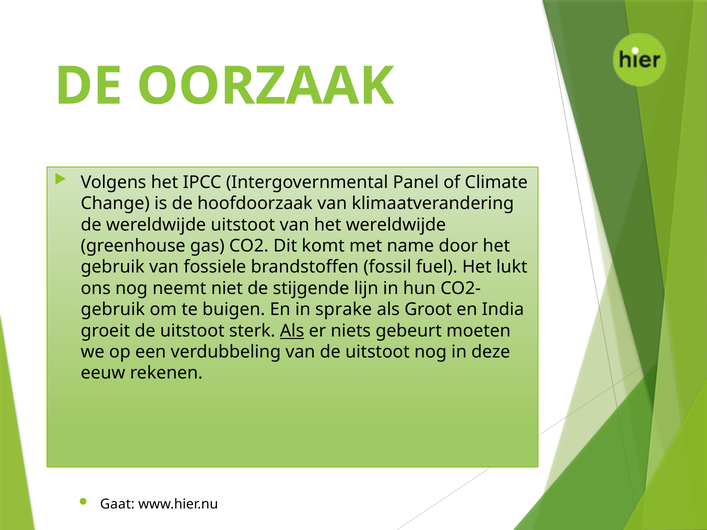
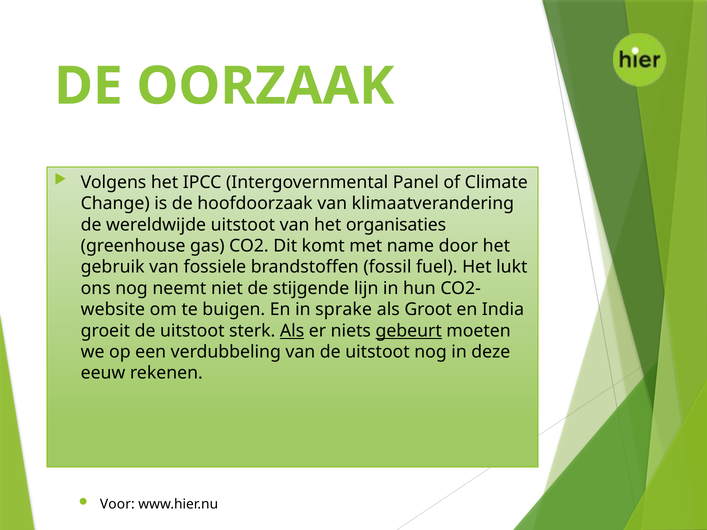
het wereldwijde: wereldwijde -> organisaties
gebruik at (113, 310): gebruik -> website
gebeurt underline: none -> present
Gaat: Gaat -> Voor
